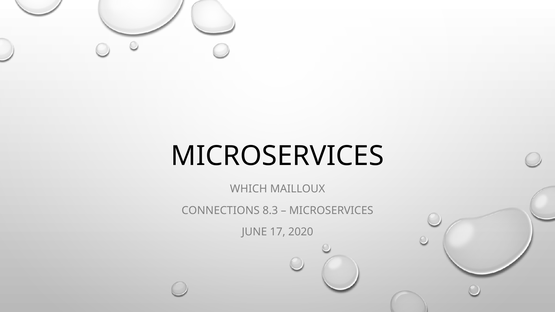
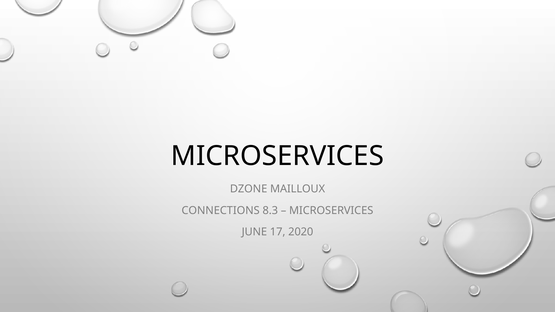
WHICH: WHICH -> DZONE
